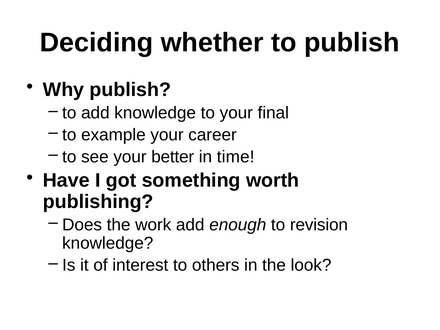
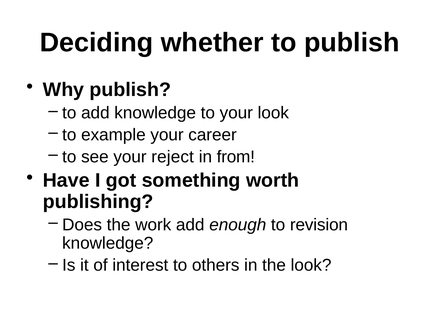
your final: final -> look
better: better -> reject
time: time -> from
